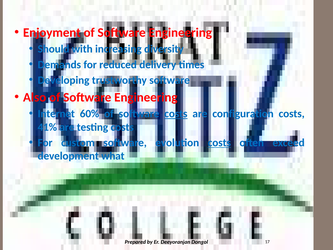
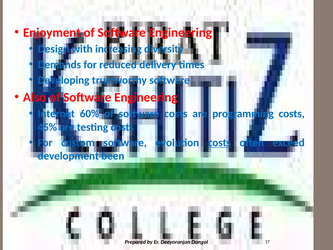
Should: Should -> Design
costs at (176, 114) underline: present -> none
configuration: configuration -> programming
41%: 41% -> 45%
what: what -> been
